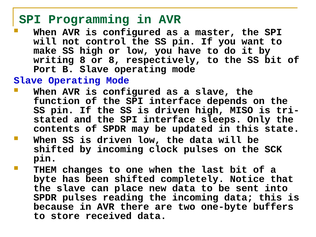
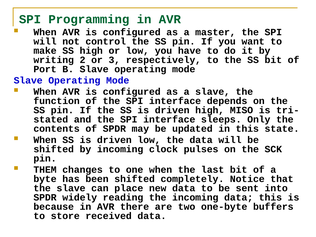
writing 8: 8 -> 2
or 8: 8 -> 3
SPDR pulses: pulses -> widely
